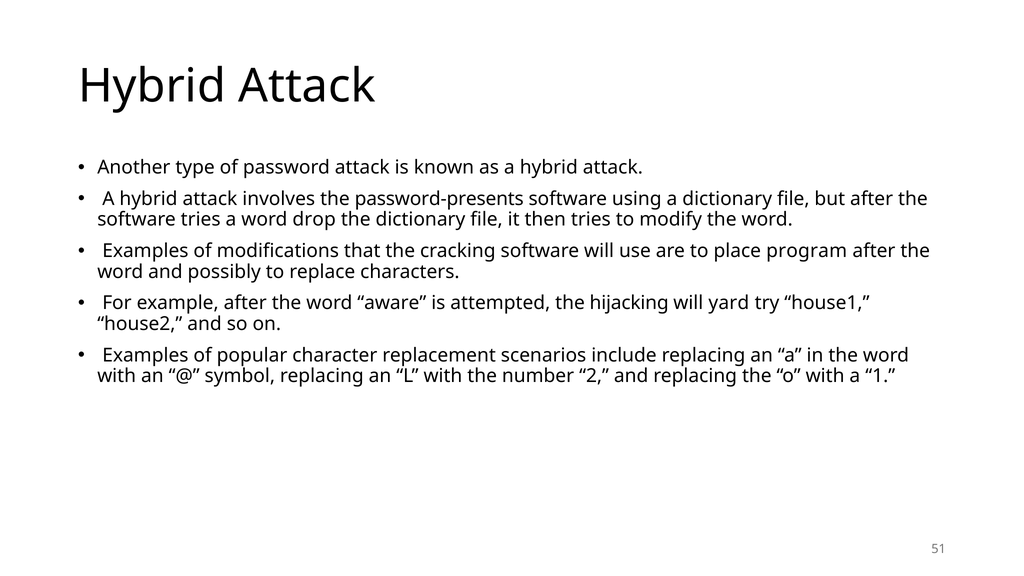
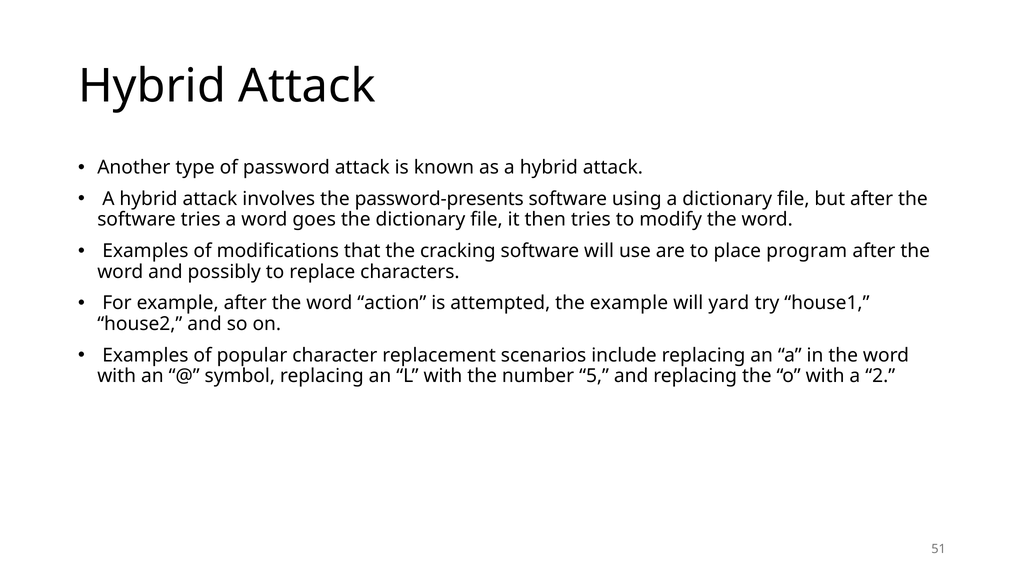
drop: drop -> goes
aware: aware -> action
the hijacking: hijacking -> example
2: 2 -> 5
1: 1 -> 2
